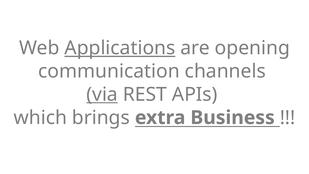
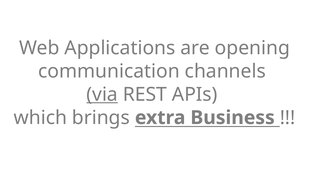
Applications underline: present -> none
